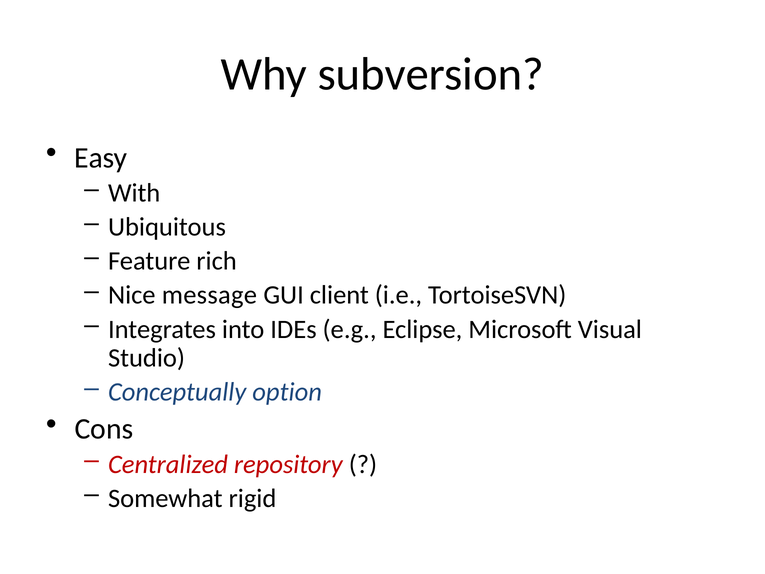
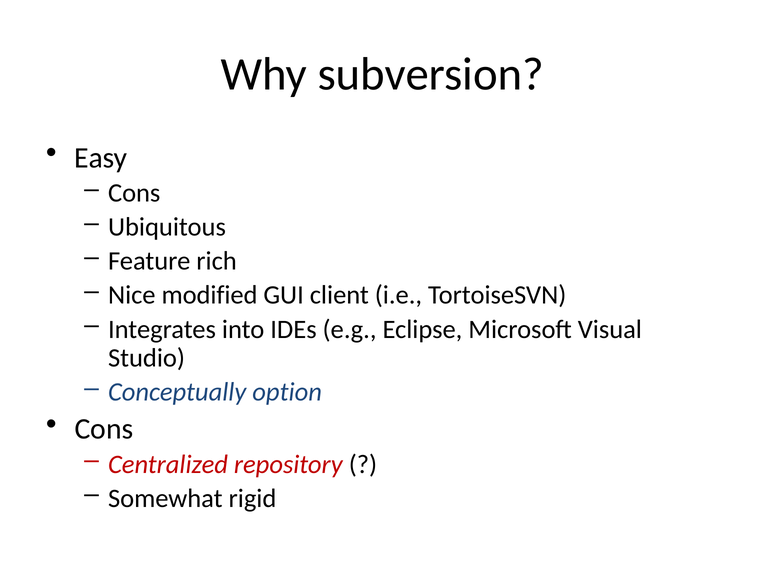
With at (134, 193): With -> Cons
message: message -> modified
